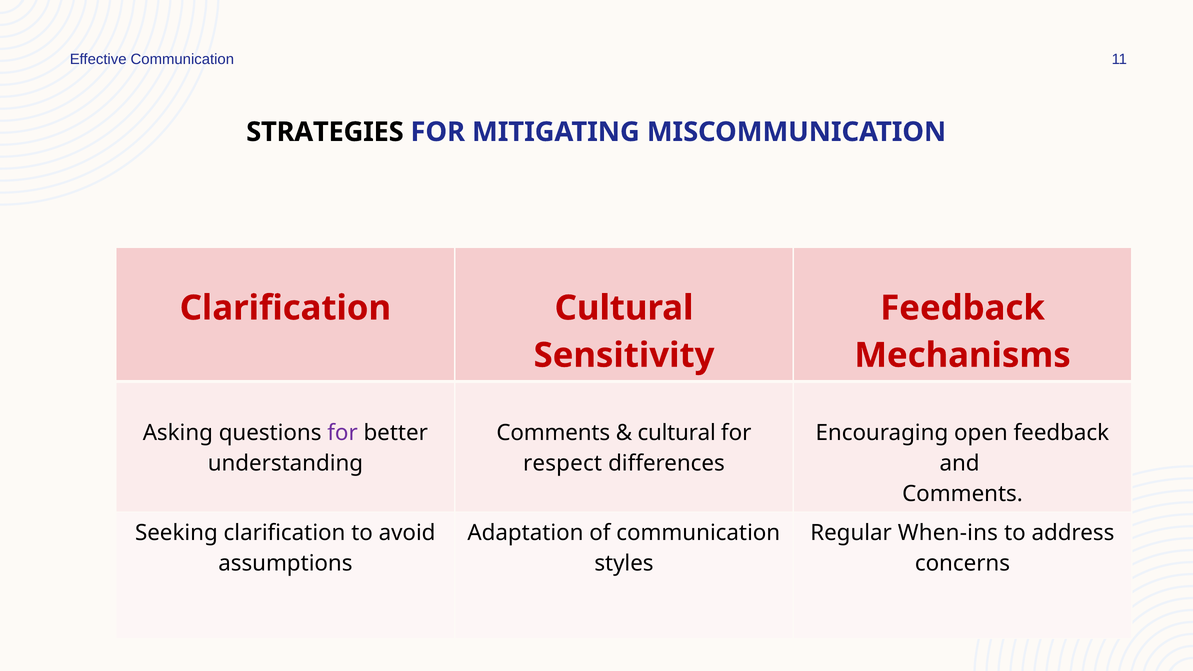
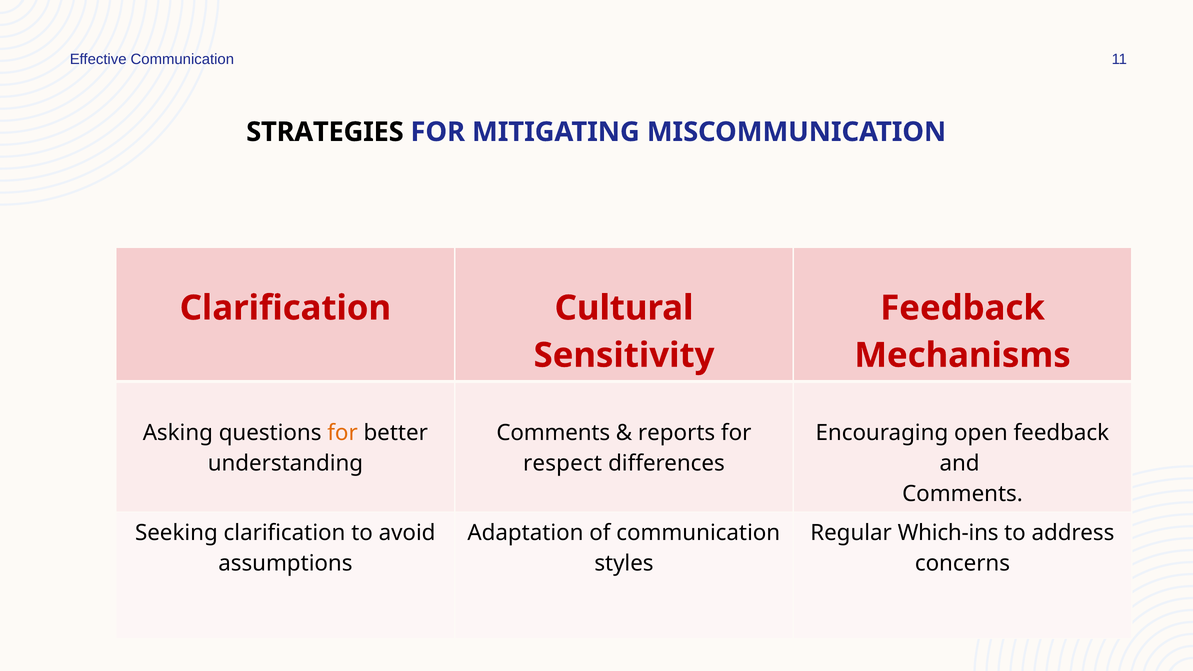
for at (343, 433) colour: purple -> orange
cultural at (677, 433): cultural -> reports
When-ins: When-ins -> Which-ins
